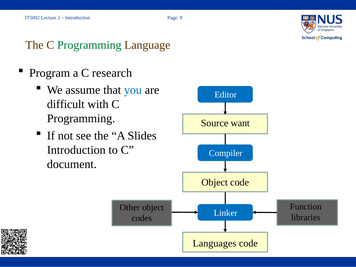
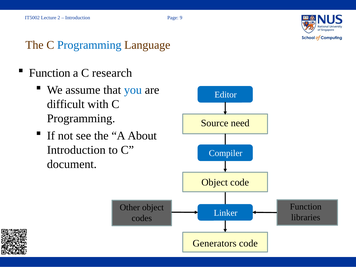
Programming at (89, 45) colour: green -> blue
Program at (50, 73): Program -> Function
want: want -> need
Slides: Slides -> About
Languages: Languages -> Generators
